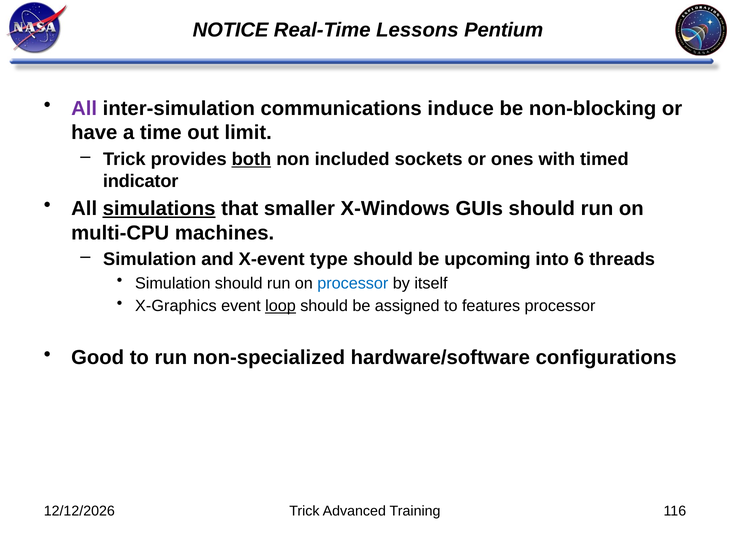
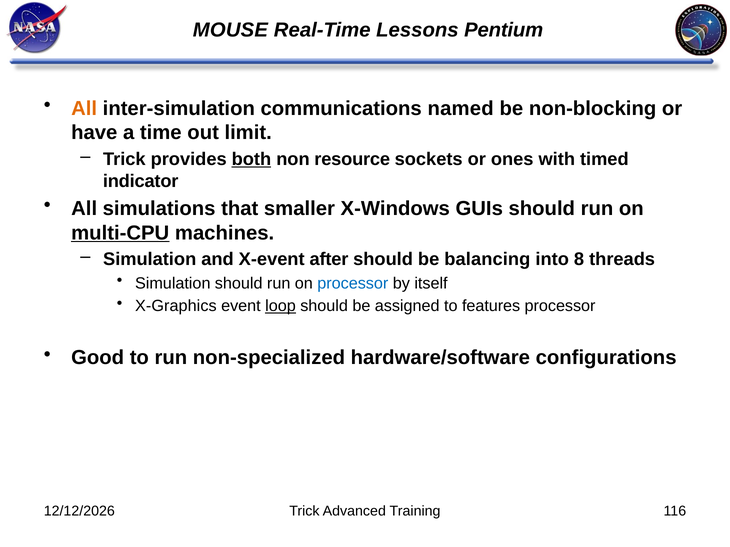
NOTICE: NOTICE -> MOUSE
All at (84, 108) colour: purple -> orange
induce: induce -> named
included: included -> resource
simulations underline: present -> none
multi-CPU underline: none -> present
type: type -> after
upcoming: upcoming -> balancing
6: 6 -> 8
